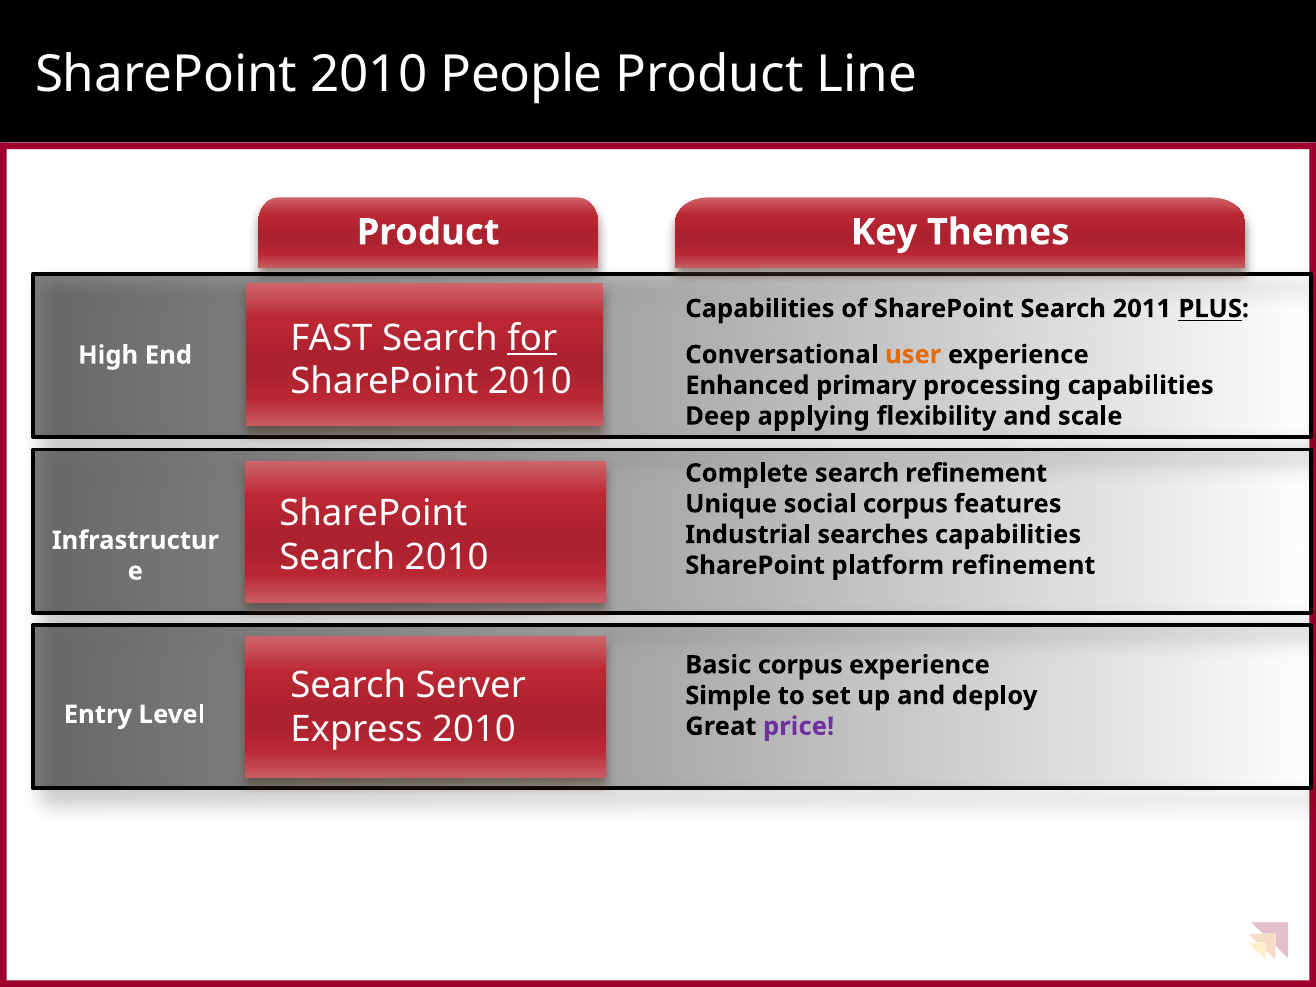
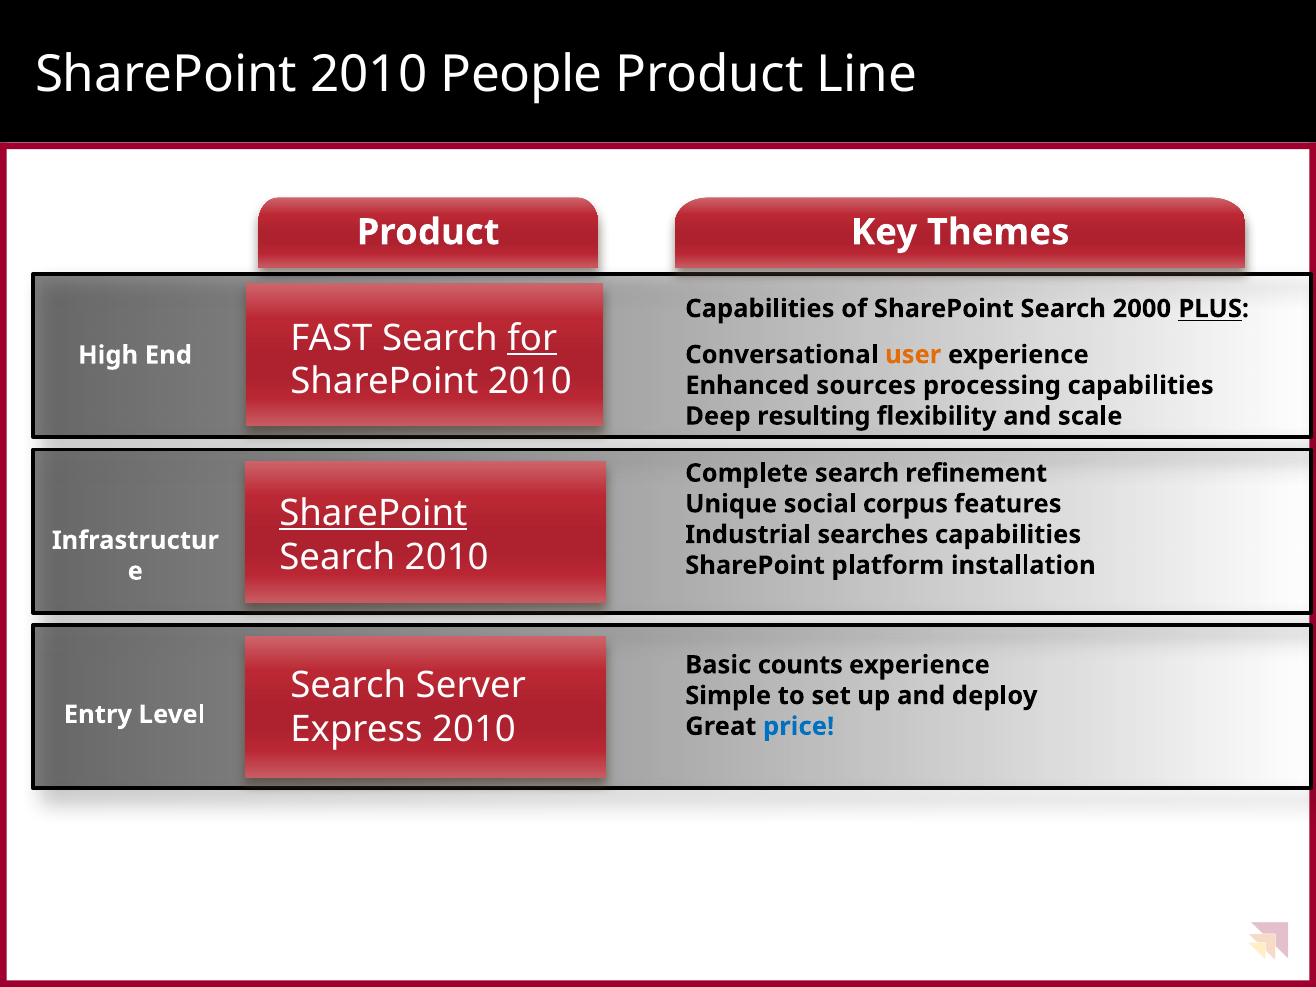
2011: 2011 -> 2000
primary: primary -> sources
applying: applying -> resulting
SharePoint at (373, 513) underline: none -> present
platform refinement: refinement -> installation
Basic corpus: corpus -> counts
price colour: purple -> blue
